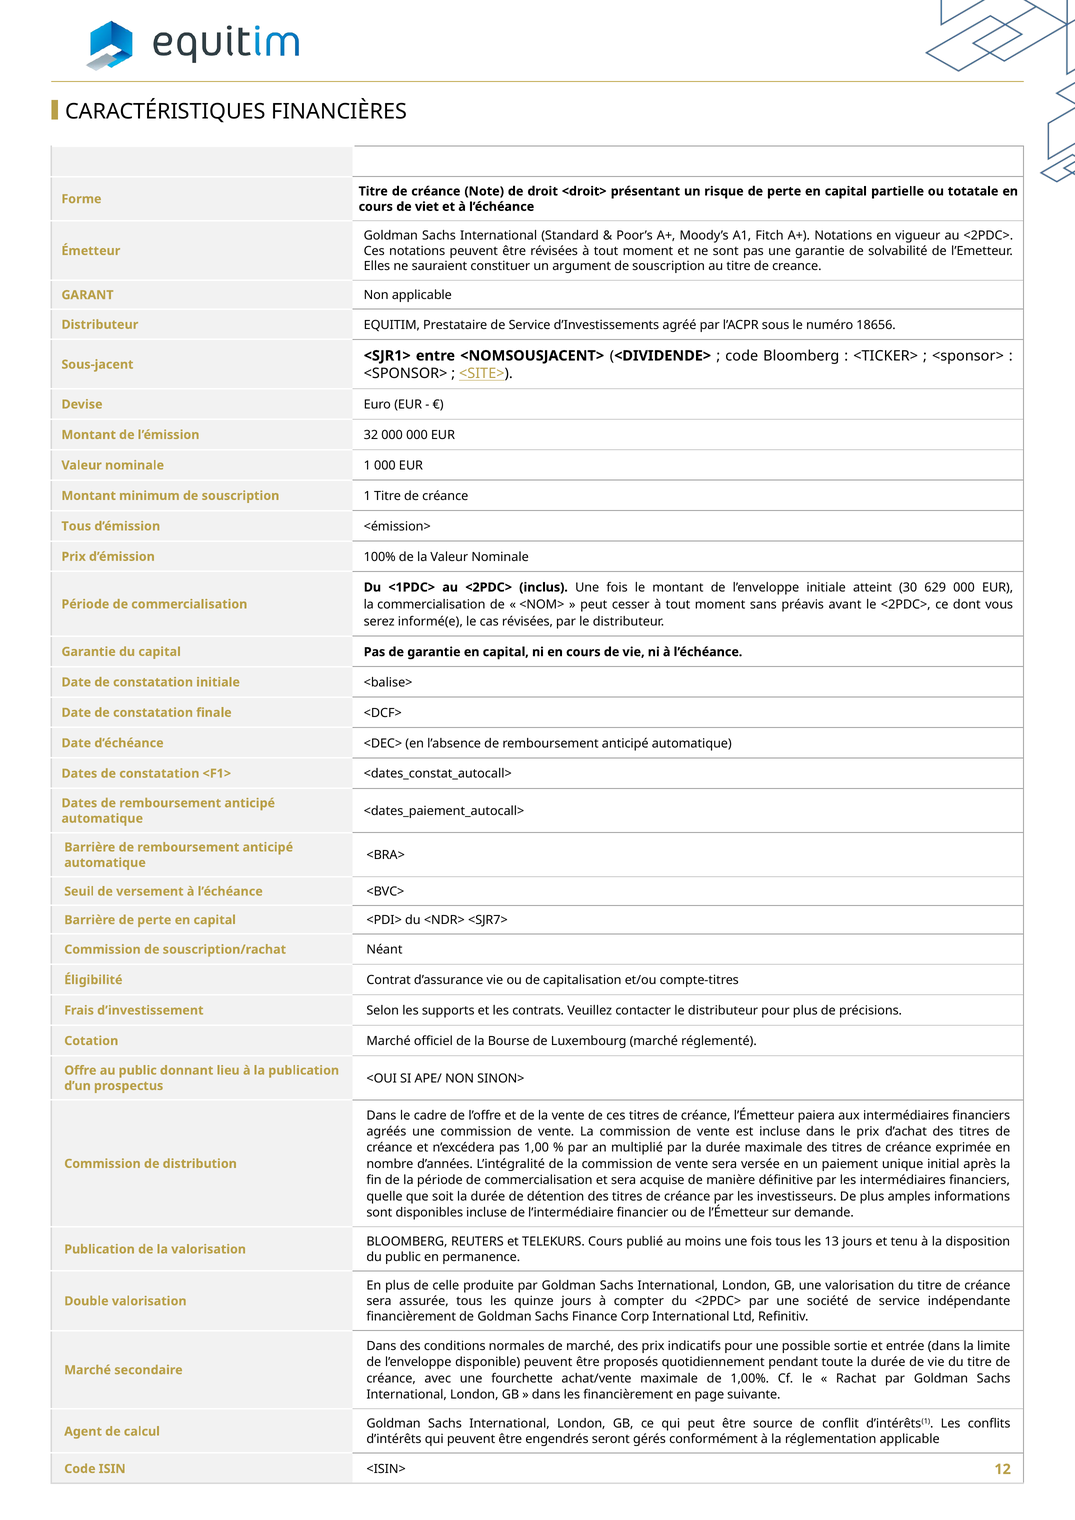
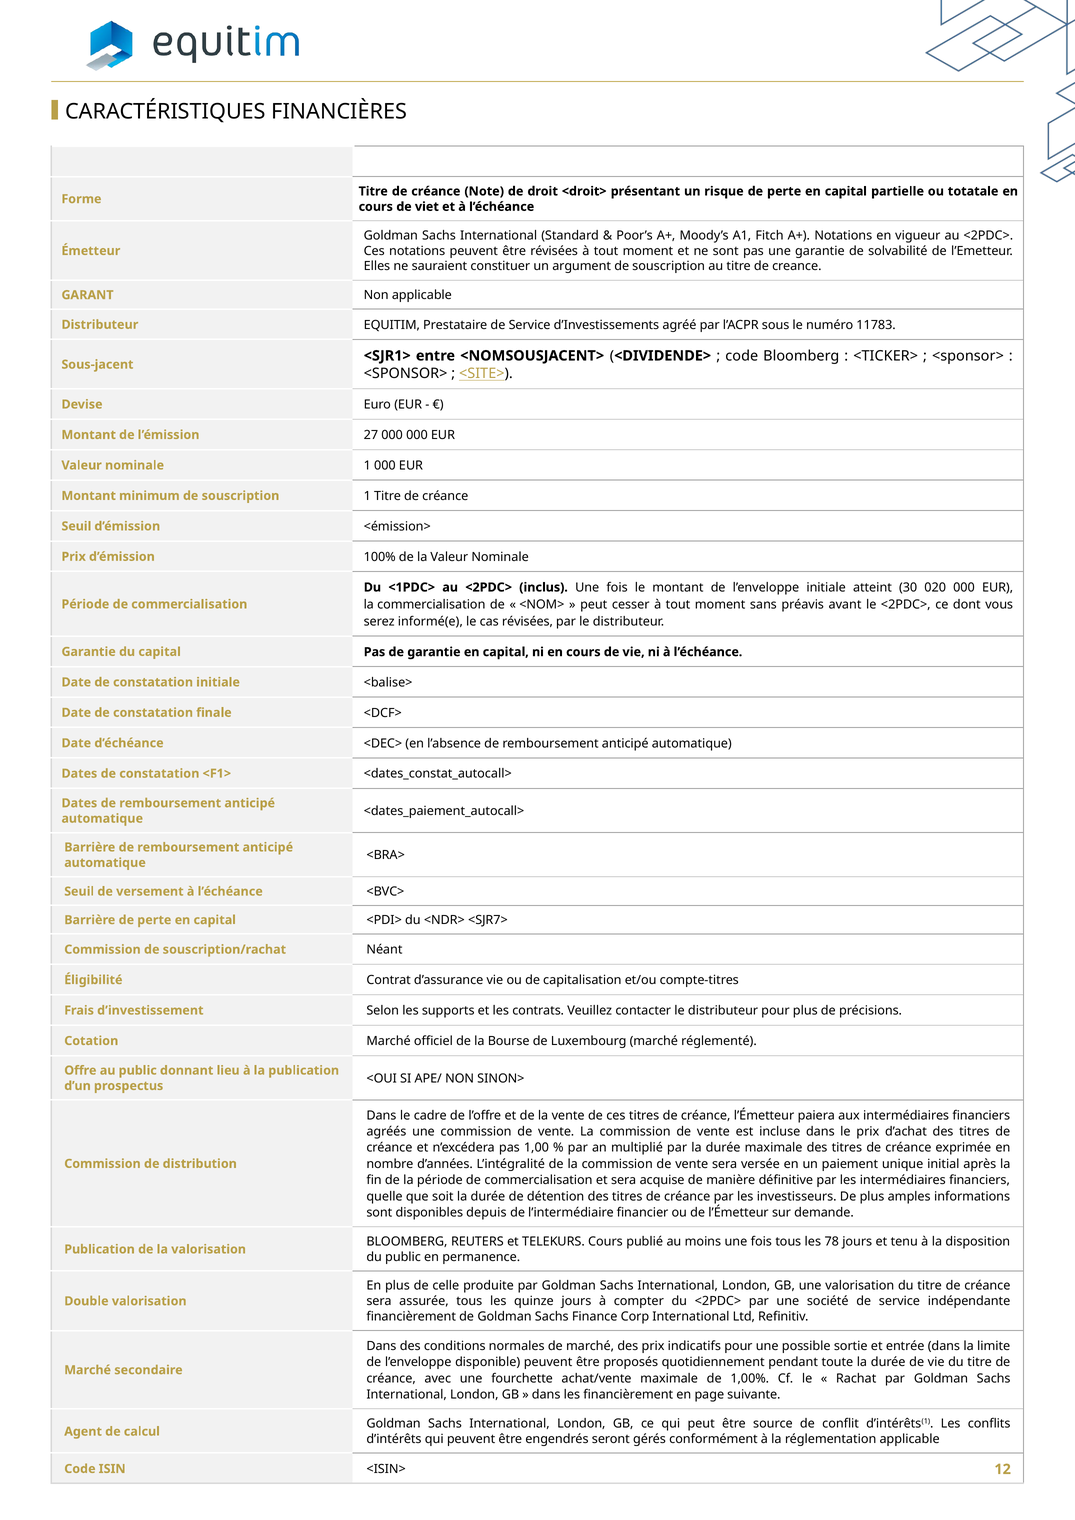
18656: 18656 -> 11783
32: 32 -> 27
Tous at (76, 526): Tous -> Seuil
629: 629 -> 020
disponibles incluse: incluse -> depuis
13: 13 -> 78
